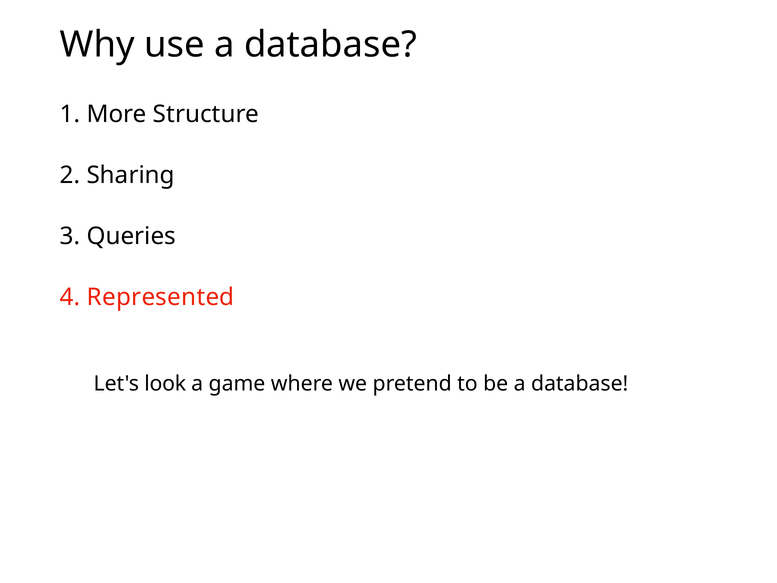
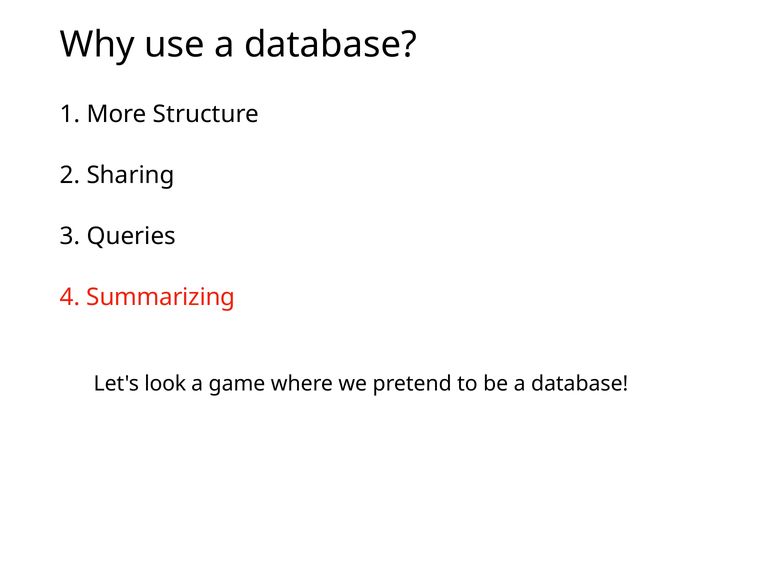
Represented: Represented -> Summarizing
